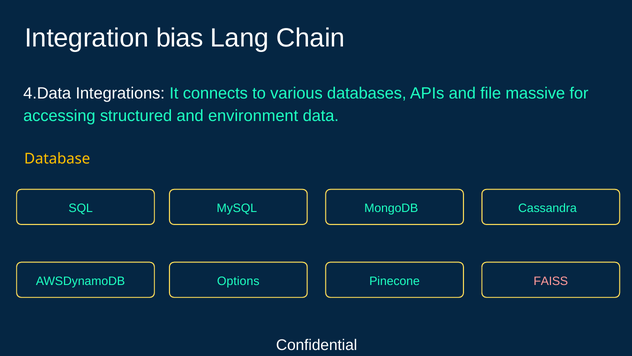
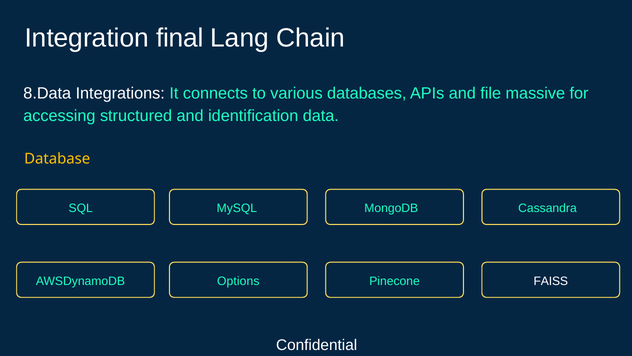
bias: bias -> final
4.Data: 4.Data -> 8.Data
environment: environment -> identification
FAISS colour: pink -> white
